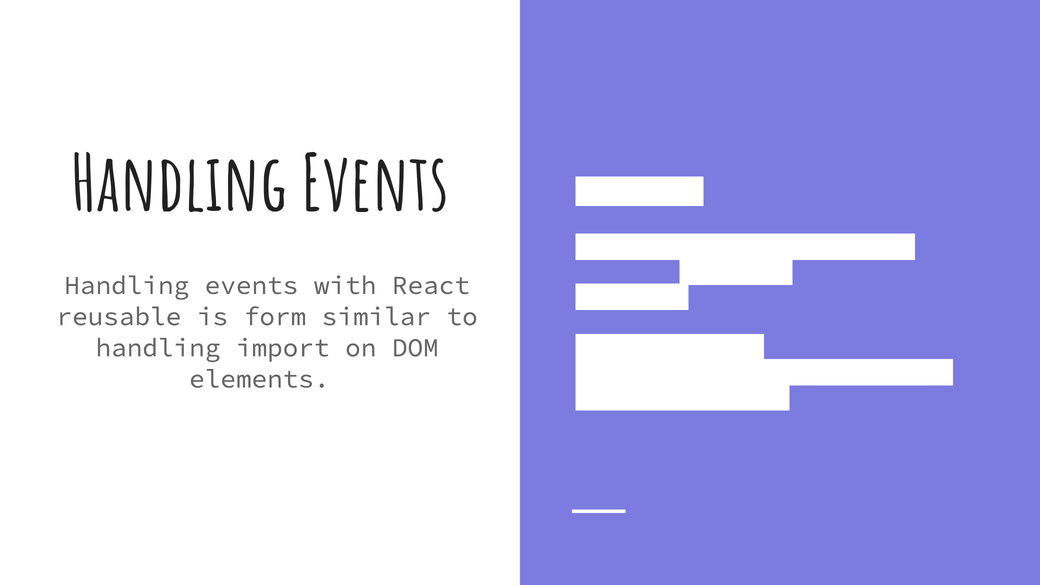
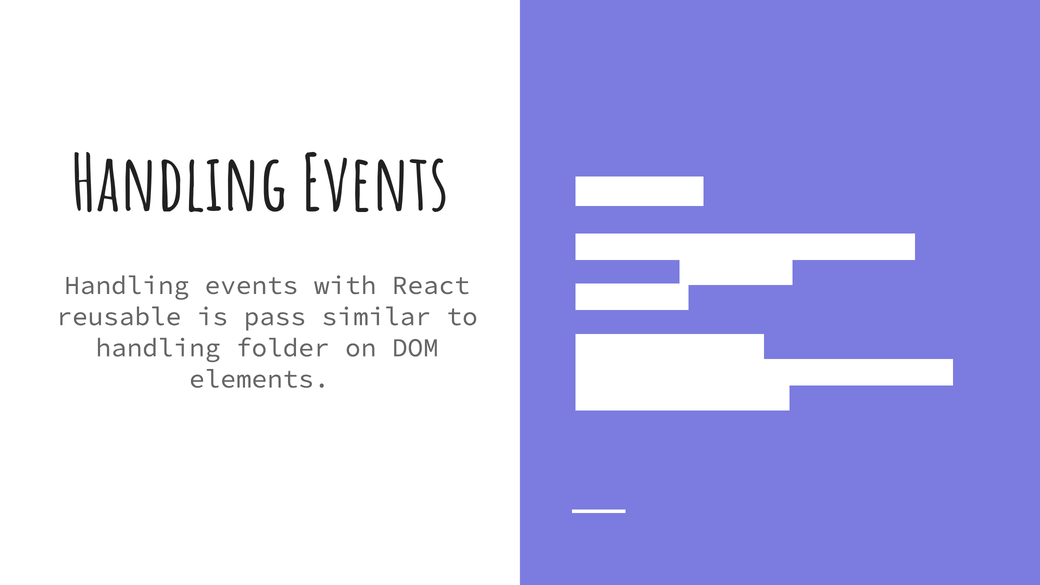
form: form -> pass
import: import -> folder
